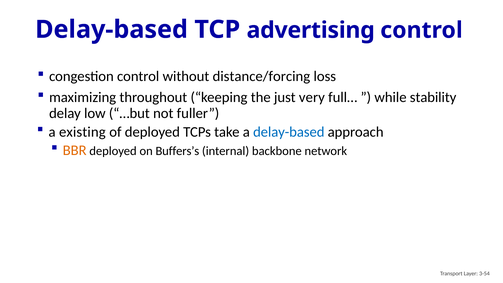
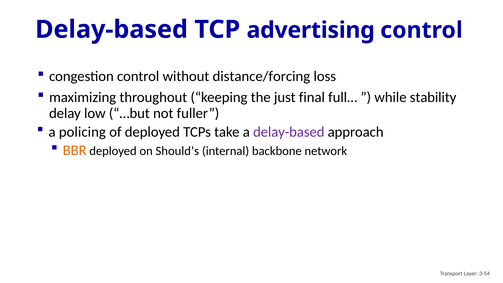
very: very -> final
existing: existing -> policing
delay-based at (289, 132) colour: blue -> purple
Buffers’s: Buffers’s -> Should’s
